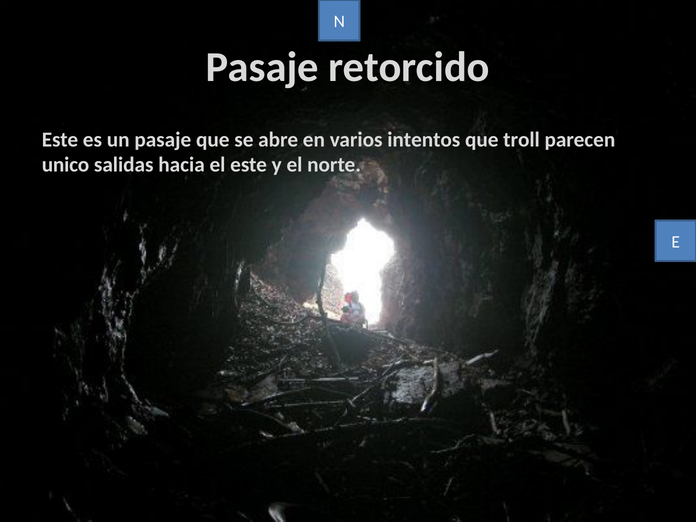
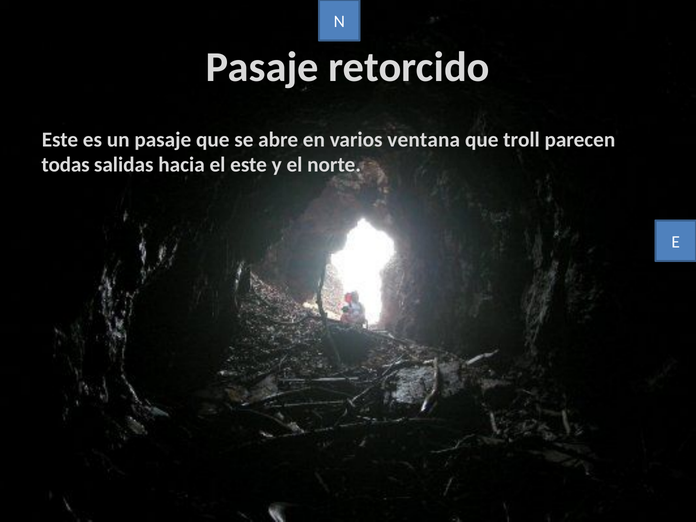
intentos: intentos -> ventana
unico: unico -> todas
